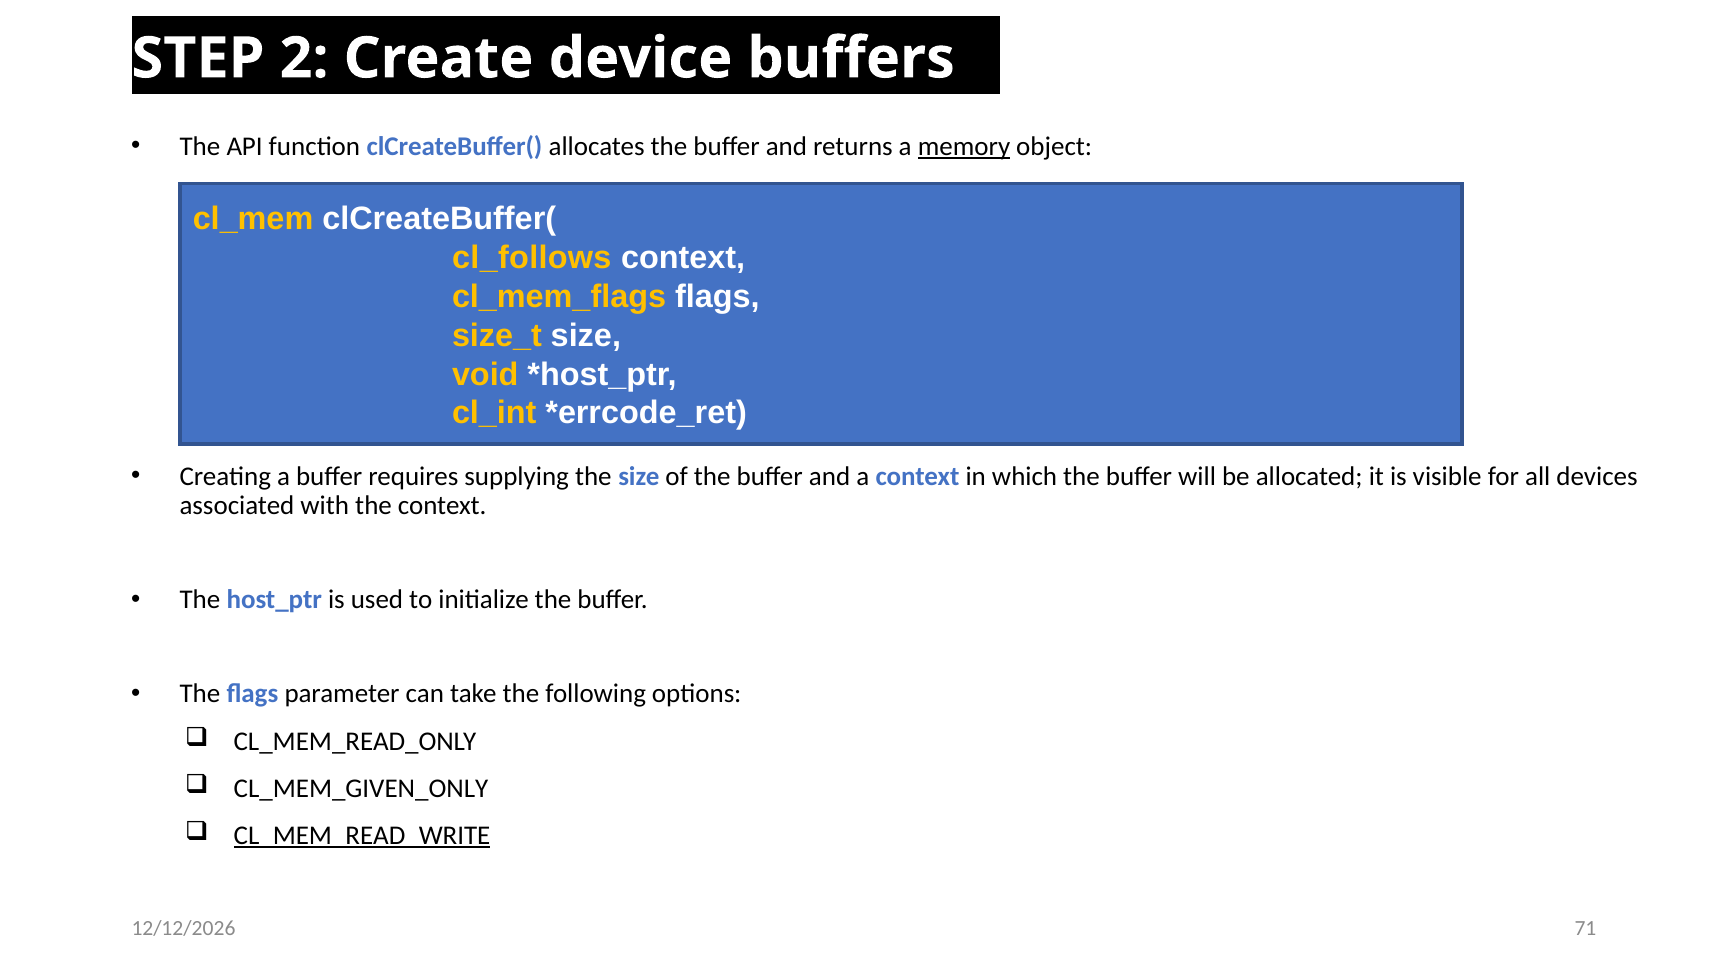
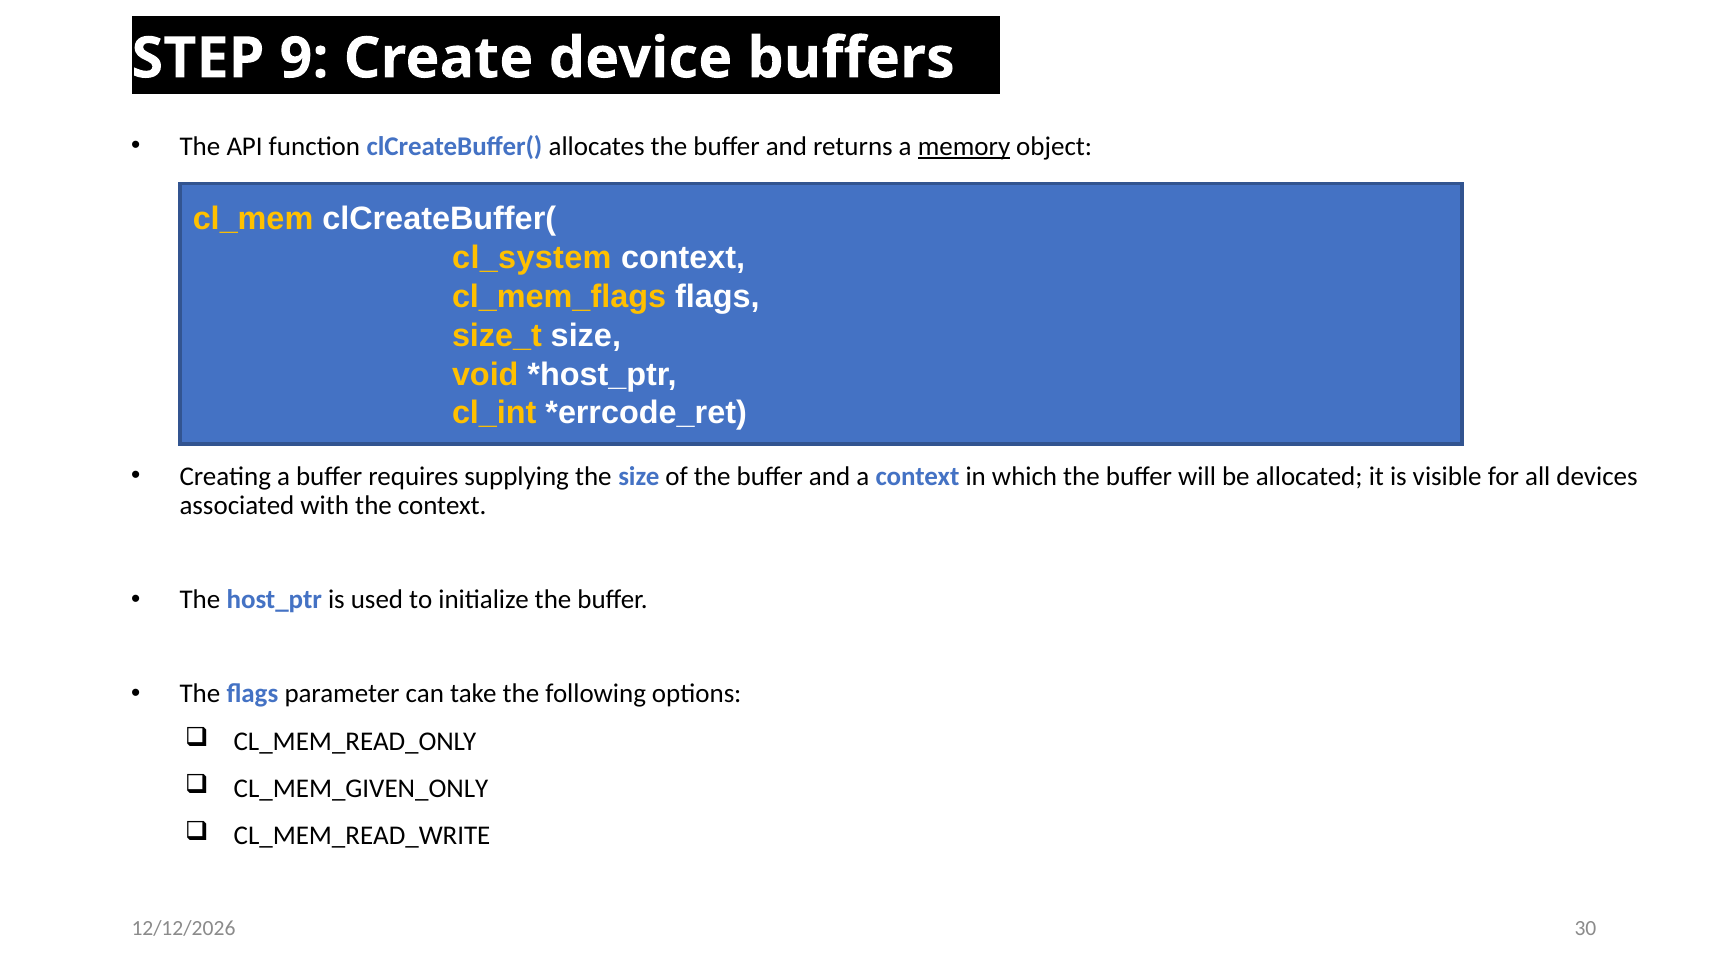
2: 2 -> 9
cl_follows: cl_follows -> cl_system
CL_MEM_READ_WRITE underline: present -> none
71: 71 -> 30
